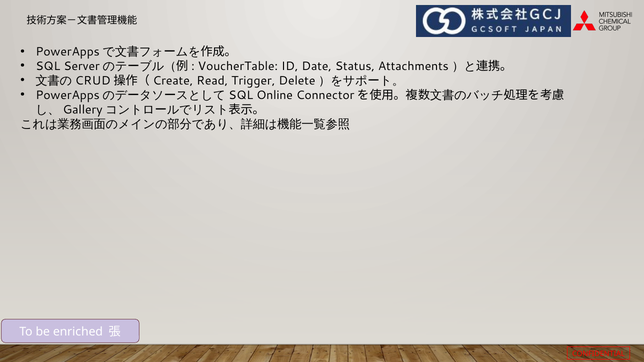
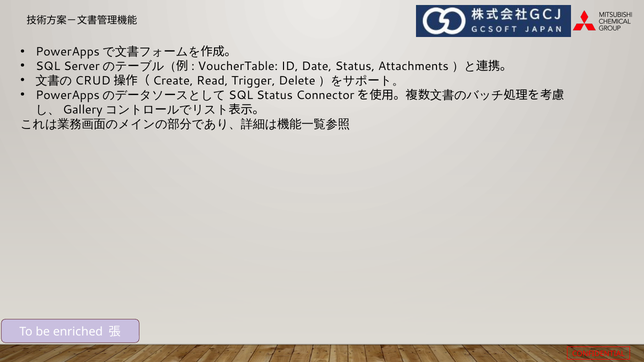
Online at (275, 95): Online -> Status
